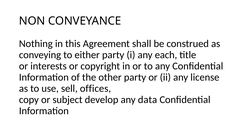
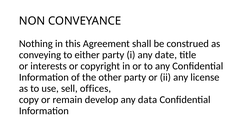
each: each -> date
subject: subject -> remain
